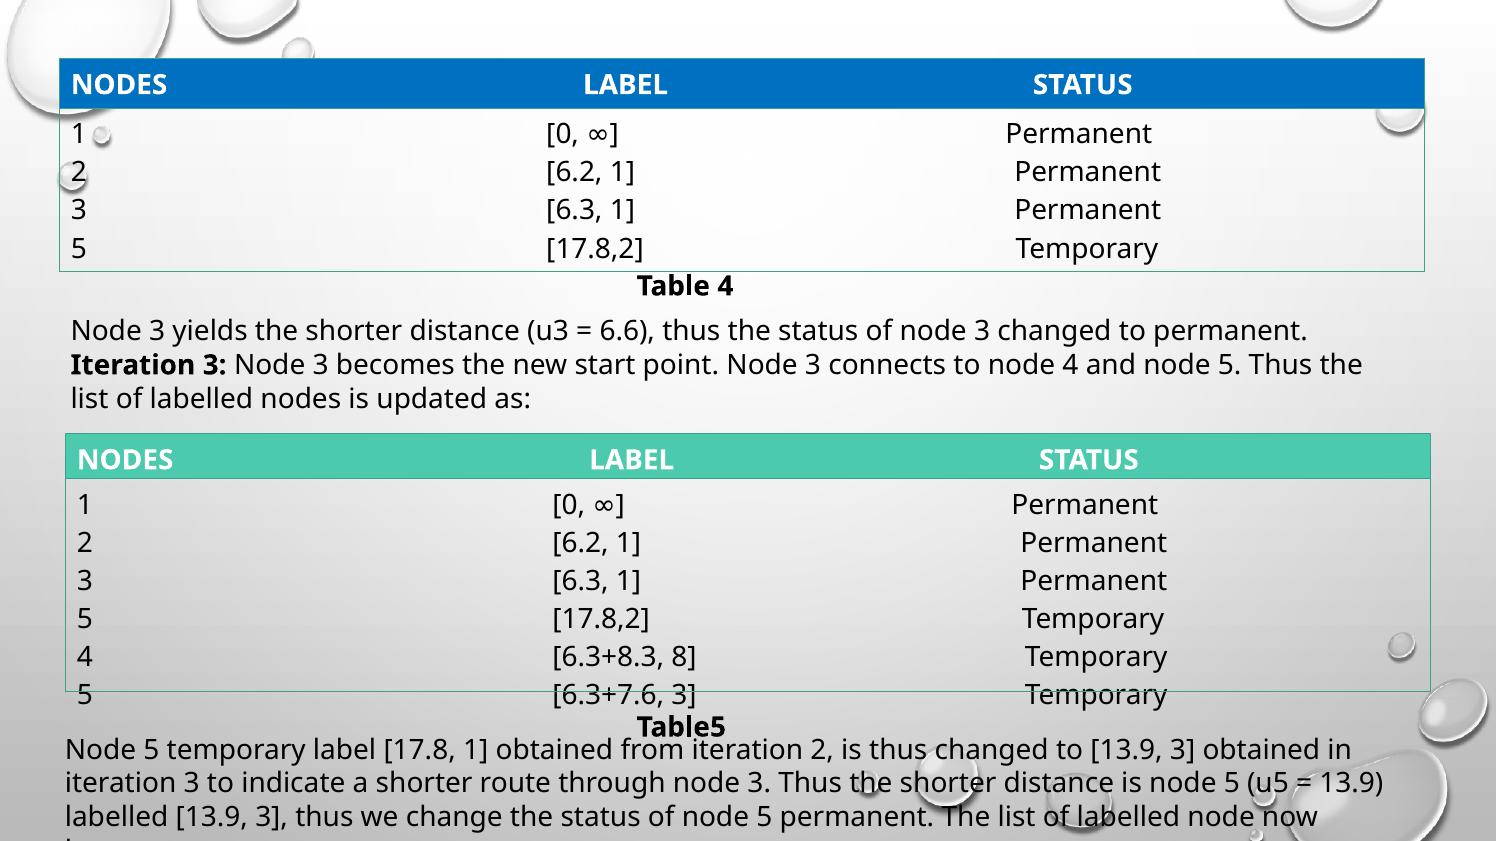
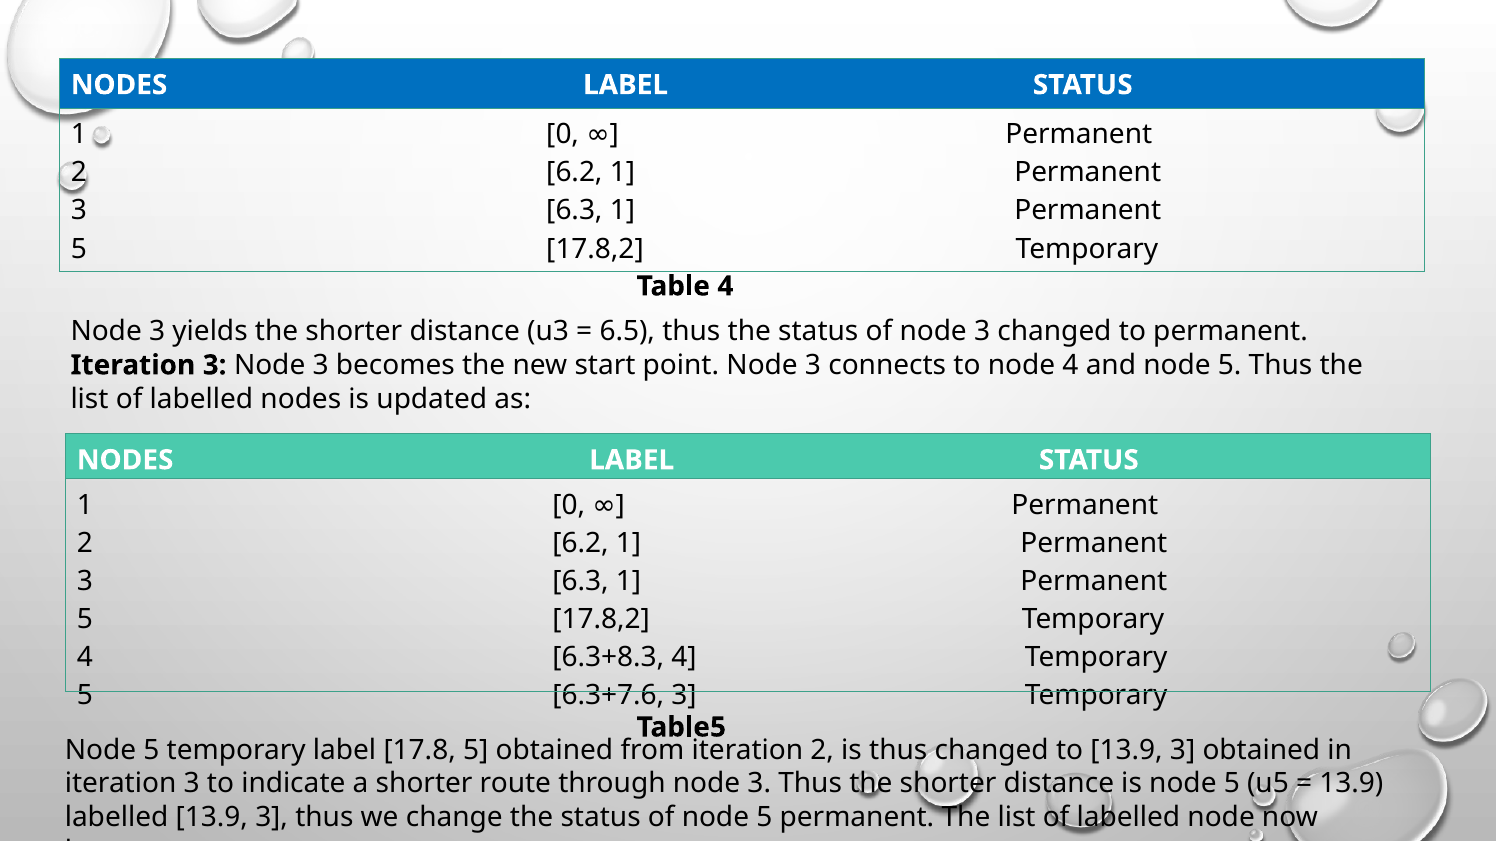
6.6: 6.6 -> 6.5
6.3+8.3 8: 8 -> 4
17.8 1: 1 -> 5
